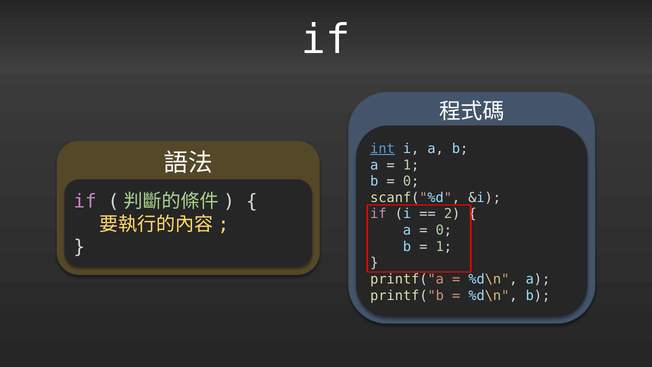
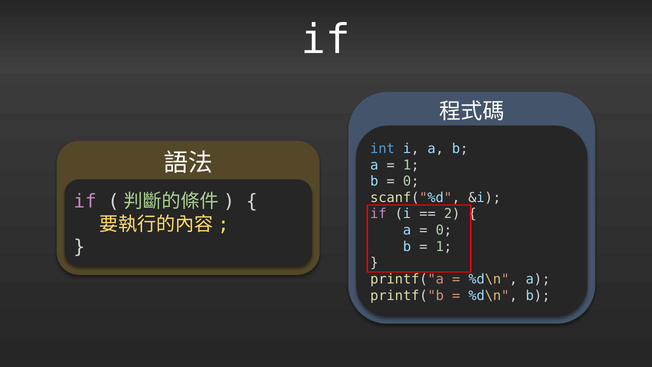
int underline: present -> none
